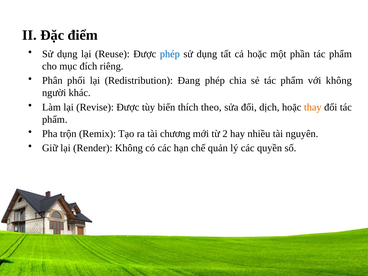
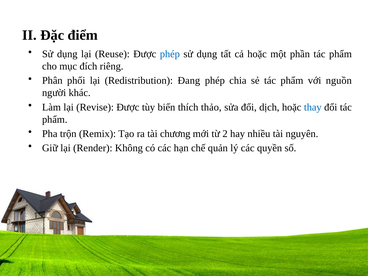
với không: không -> nguồn
theo: theo -> thảo
thay colour: orange -> blue
